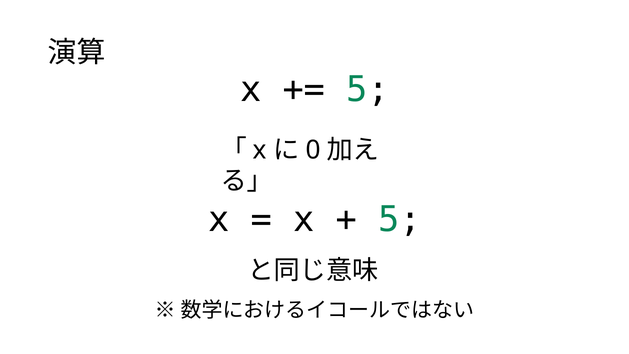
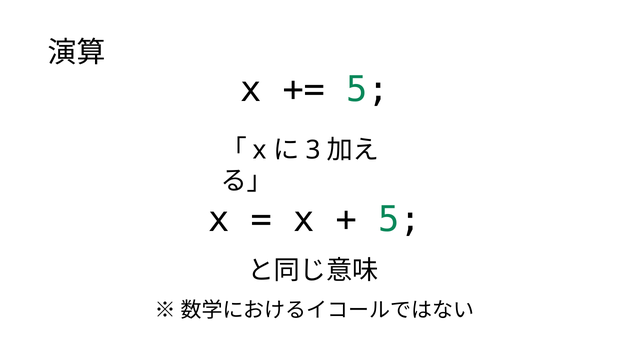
0: 0 -> 3
